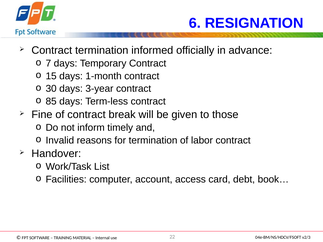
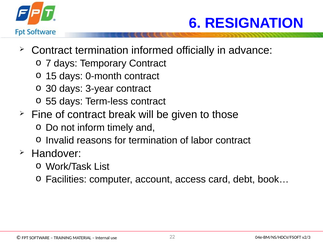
1-month: 1-month -> 0-month
85: 85 -> 55
